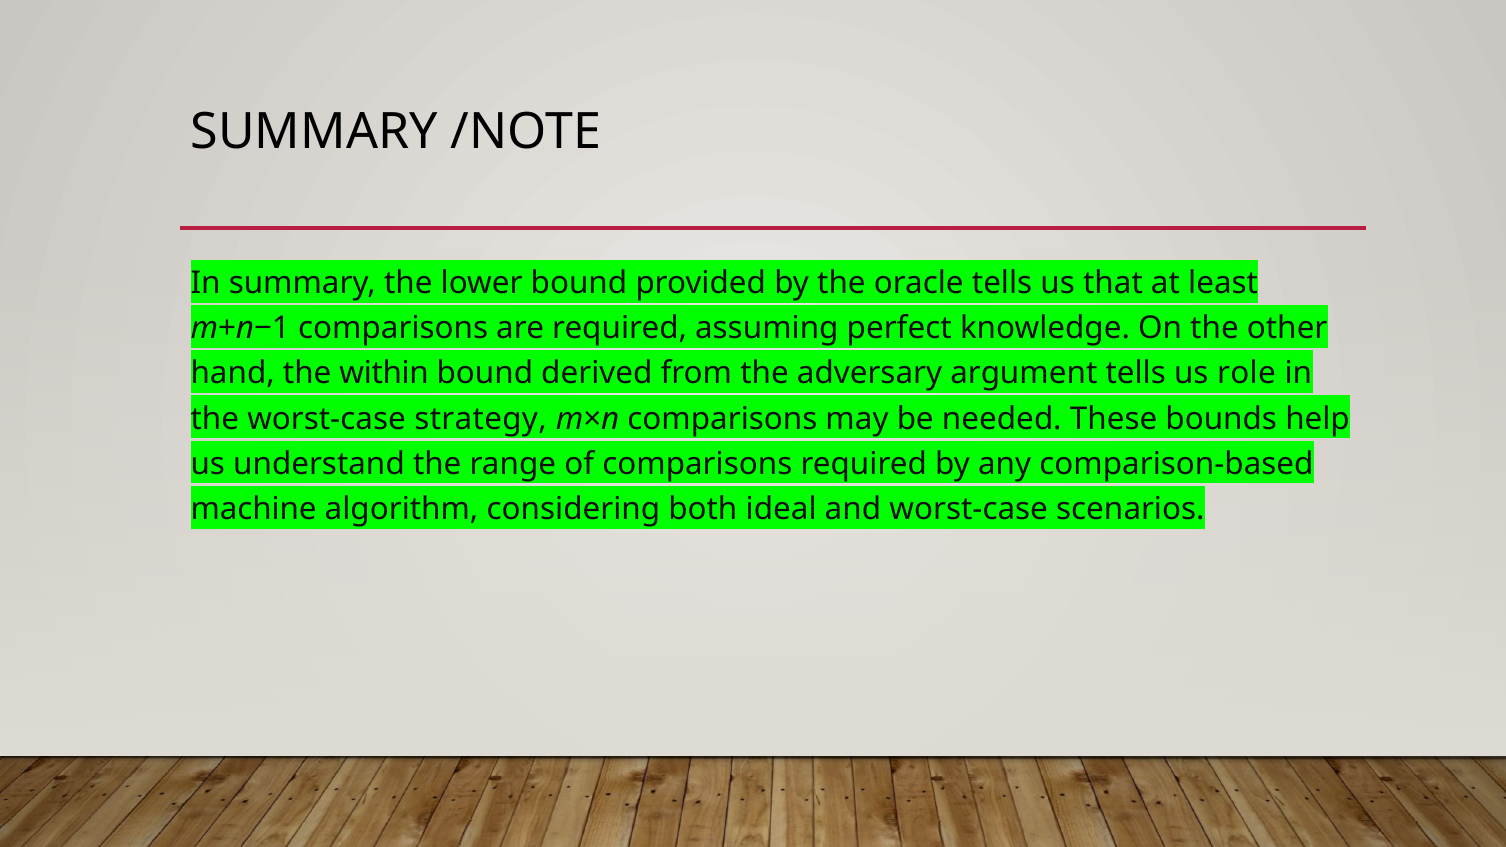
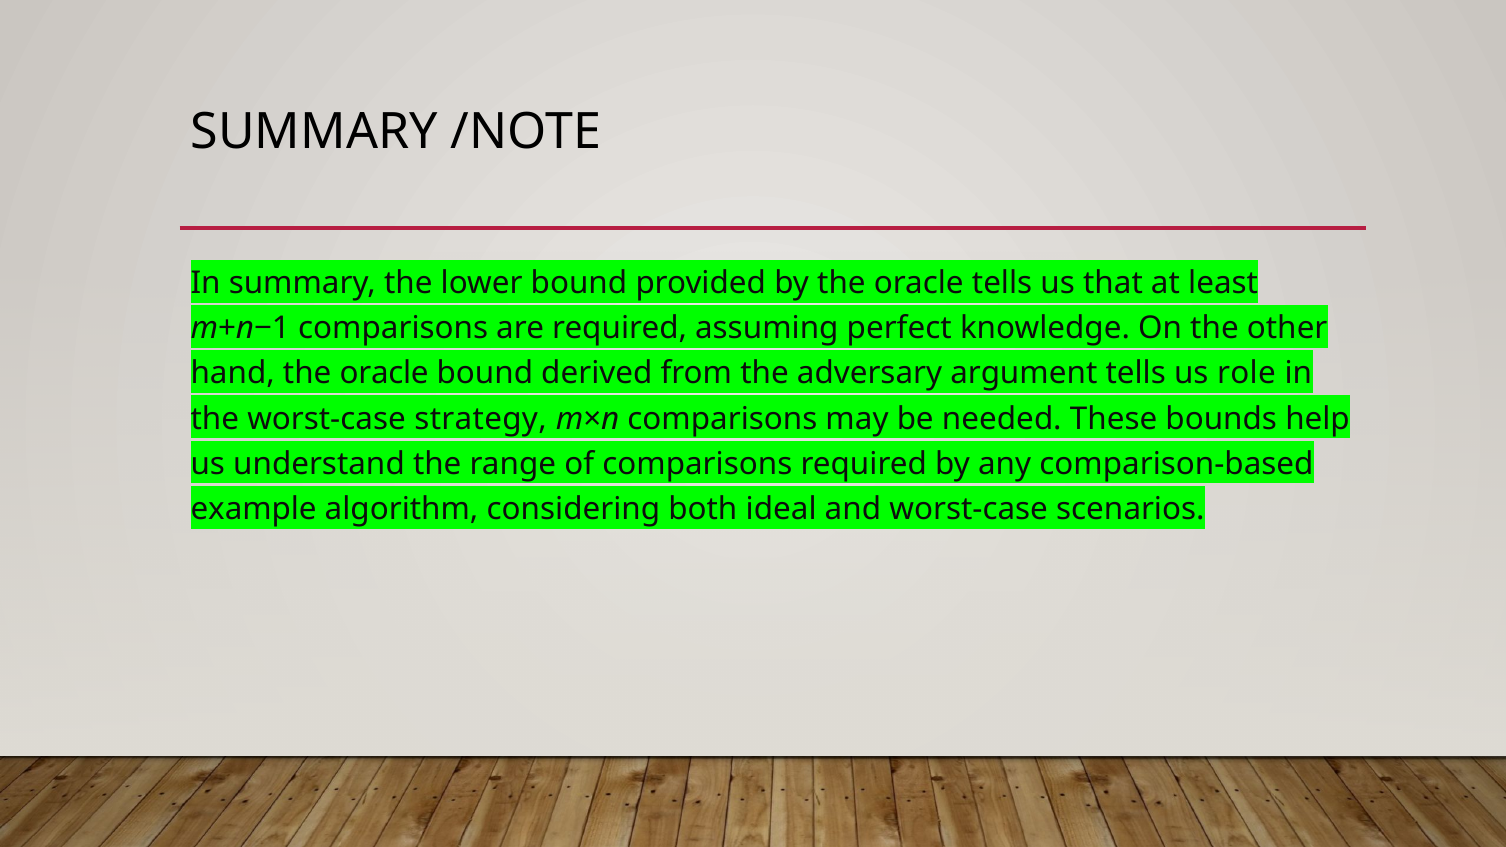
hand the within: within -> oracle
machine: machine -> example
